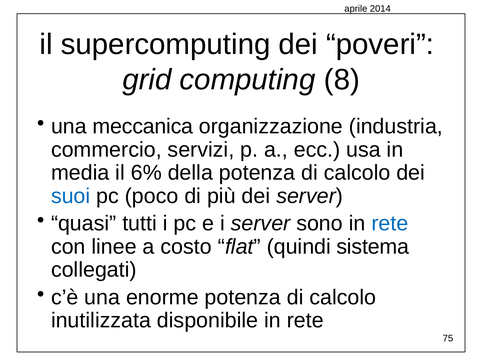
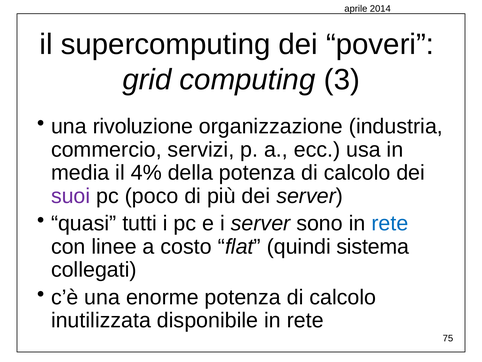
8: 8 -> 3
meccanica: meccanica -> rivoluzione
6%: 6% -> 4%
suoi colour: blue -> purple
